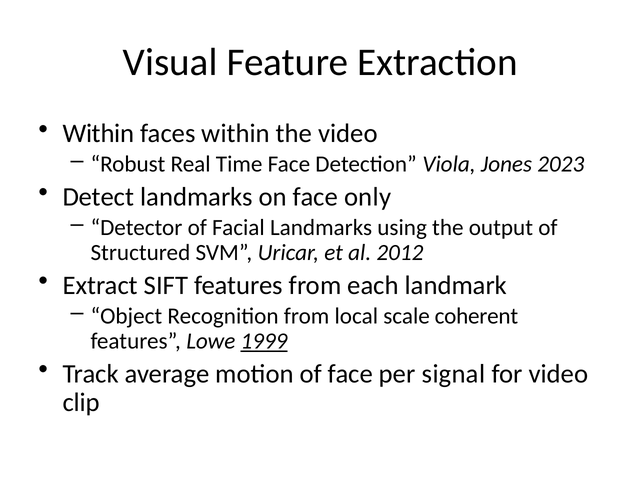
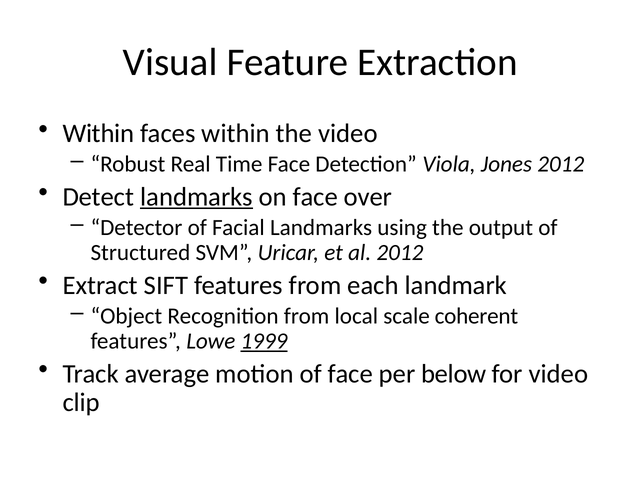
Jones 2023: 2023 -> 2012
landmarks at (197, 197) underline: none -> present
only: only -> over
signal: signal -> below
